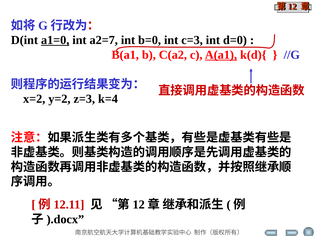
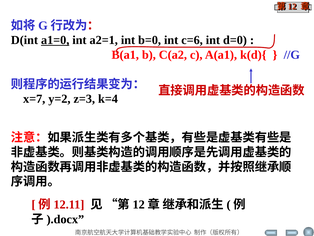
a2=7: a2=7 -> a2=1
c=3: c=3 -> c=6
A(a1 underline: present -> none
x=2: x=2 -> x=7
